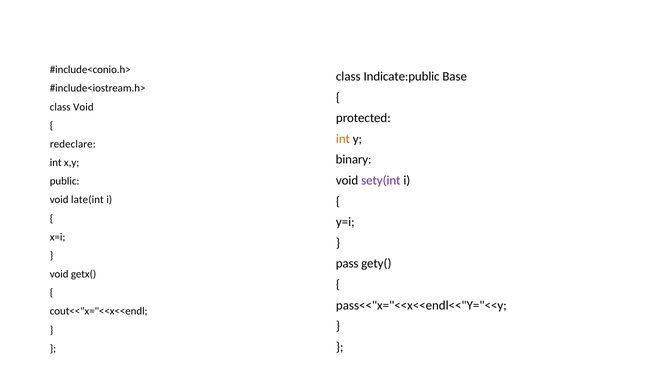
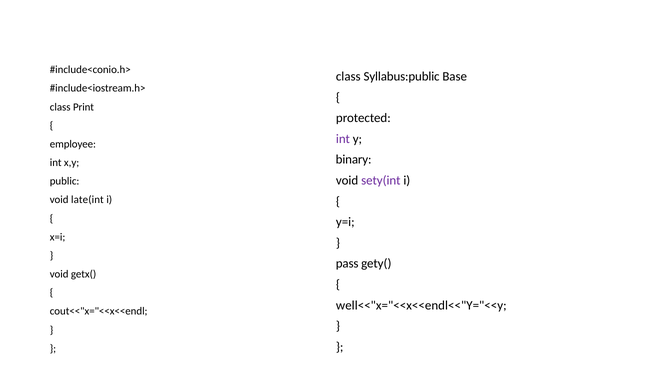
Indicate:public: Indicate:public -> Syllabus:public
class Void: Void -> Print
int at (343, 139) colour: orange -> purple
redeclare: redeclare -> employee
pass<<"x="<<x<<endl<<"Y="<<y: pass<<"x="<<x<<endl<<"Y="<<y -> well<<"x="<<x<<endl<<"Y="<<y
